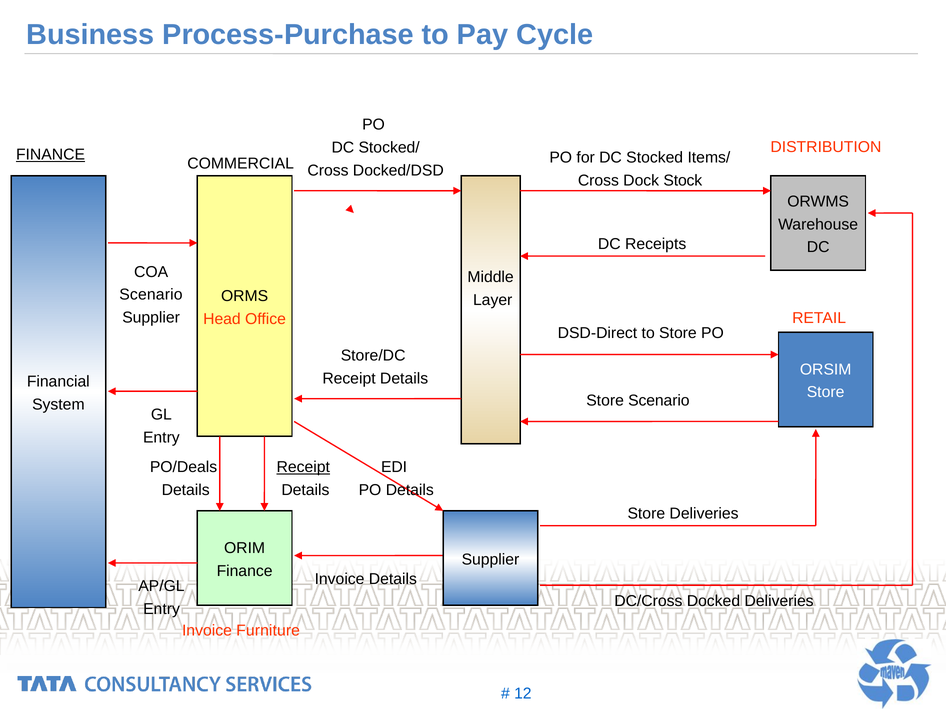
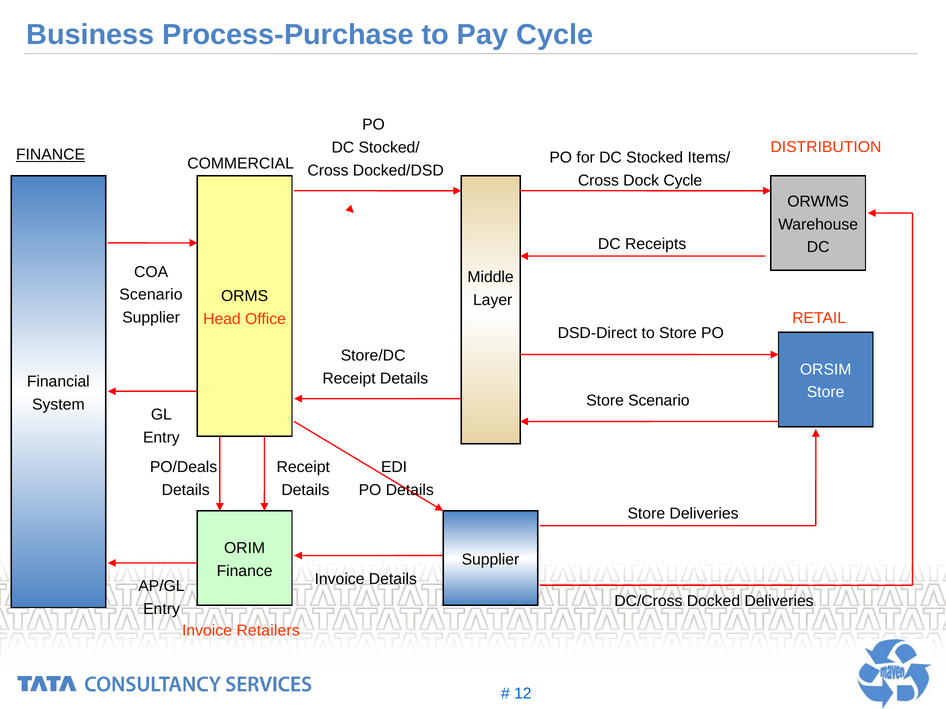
Dock Stock: Stock -> Cycle
Receipt at (303, 468) underline: present -> none
Furniture: Furniture -> Retailers
